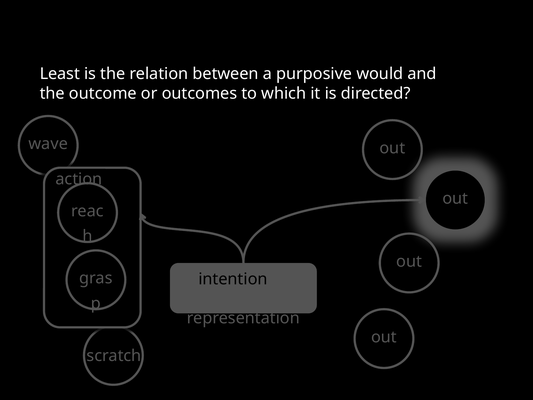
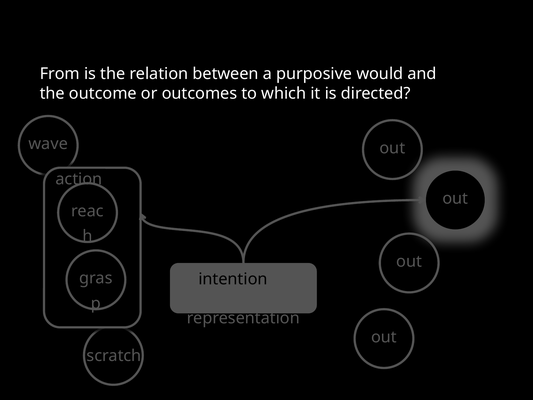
Least: Least -> From
